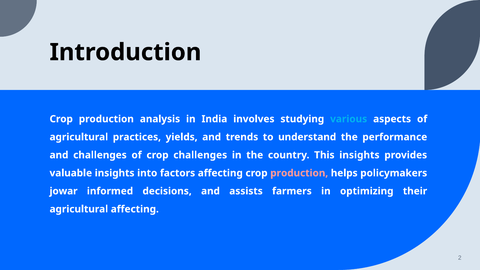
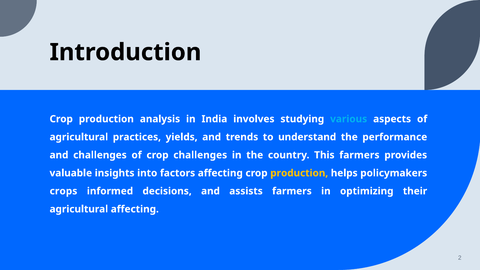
This insights: insights -> farmers
production at (299, 173) colour: pink -> yellow
jowar: jowar -> crops
